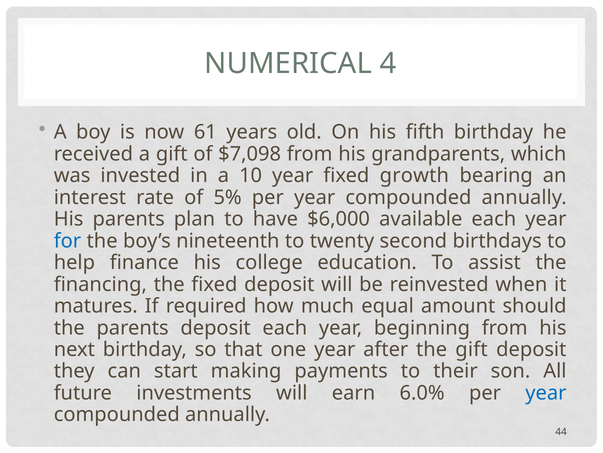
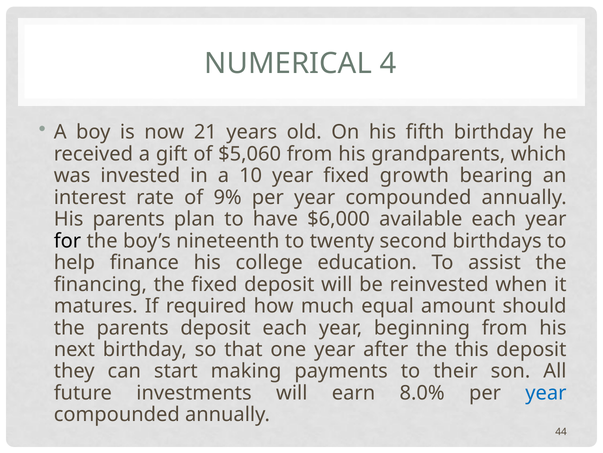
61: 61 -> 21
$7,098: $7,098 -> $5,060
5%: 5% -> 9%
for colour: blue -> black
the gift: gift -> this
6.0%: 6.0% -> 8.0%
